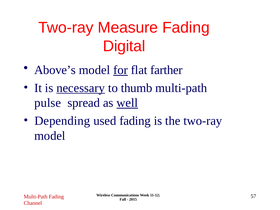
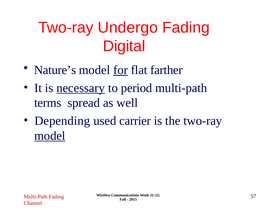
Measure: Measure -> Undergo
Above’s: Above’s -> Nature’s
thumb: thumb -> period
pulse: pulse -> terms
well underline: present -> none
used fading: fading -> carrier
model at (50, 136) underline: none -> present
